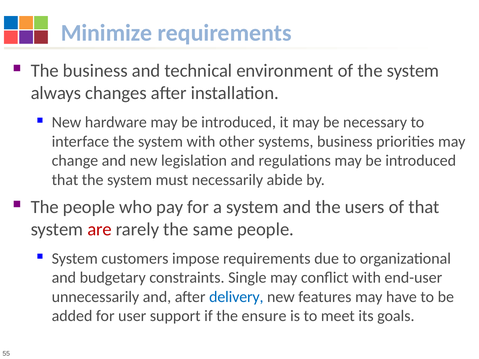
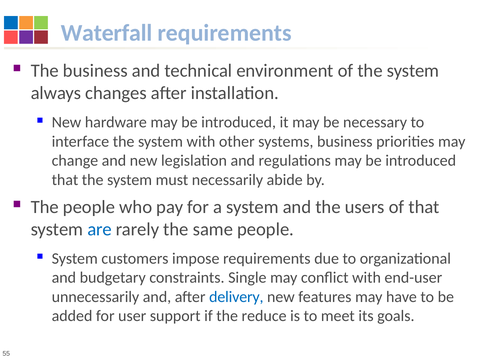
Minimize: Minimize -> Waterfall
are colour: red -> blue
ensure: ensure -> reduce
